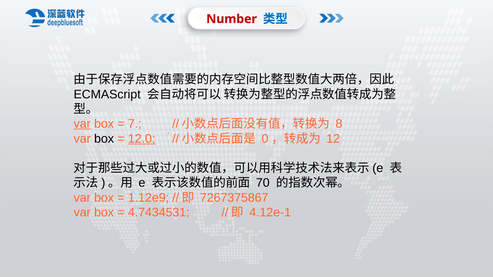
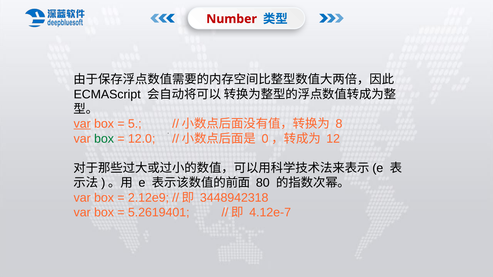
7: 7 -> 5
box at (104, 139) colour: black -> green
12.0 underline: present -> none
70: 70 -> 80
1.12e9: 1.12e9 -> 2.12e9
7267375867: 7267375867 -> 3448942318
4.7434531: 4.7434531 -> 5.2619401
4.12e-1: 4.12e-1 -> 4.12e-7
